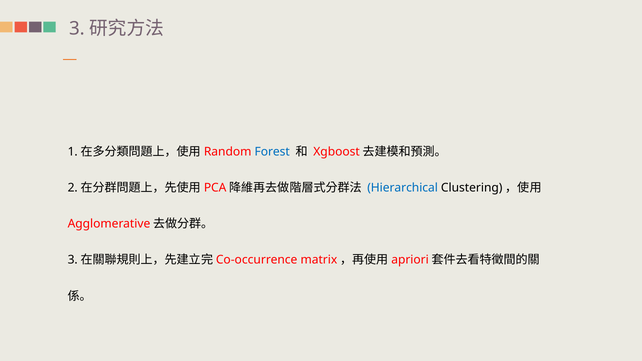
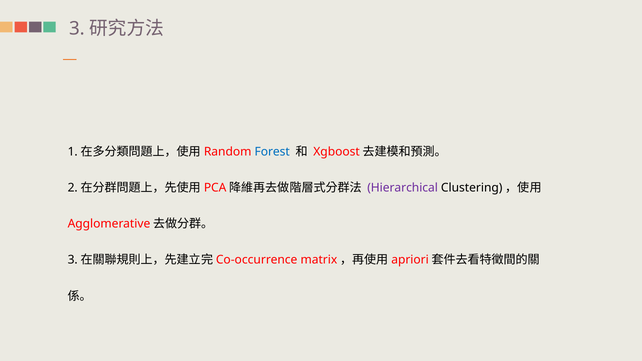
Hierarchical colour: blue -> purple
